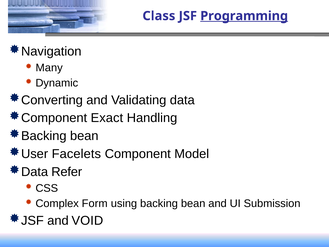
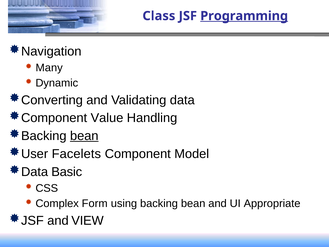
Exact: Exact -> Value
bean at (84, 136) underline: none -> present
Refer: Refer -> Basic
Submission: Submission -> Appropriate
VOID: VOID -> VIEW
